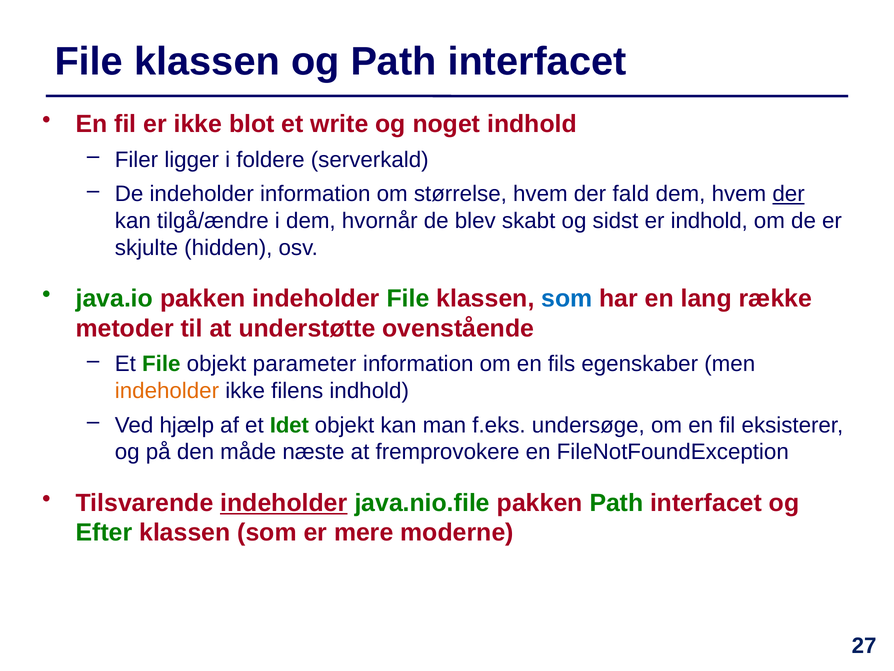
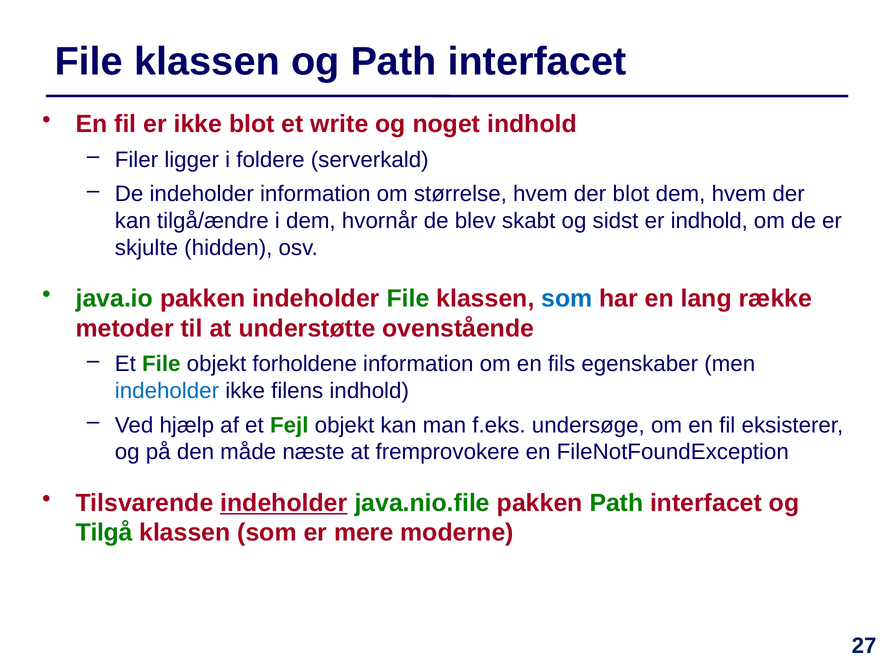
der fald: fald -> blot
der at (789, 194) underline: present -> none
parameter: parameter -> forholdene
indeholder at (167, 391) colour: orange -> blue
Idet: Idet -> Fejl
Efter: Efter -> Tilgå
